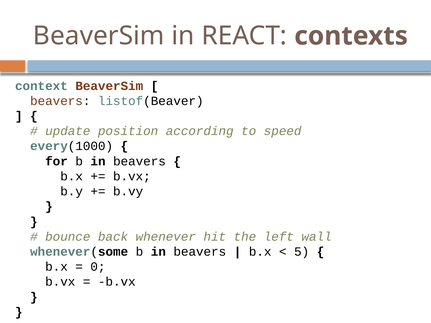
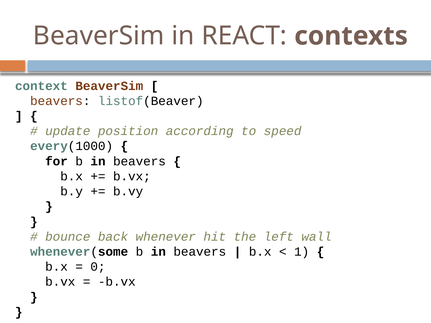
5: 5 -> 1
